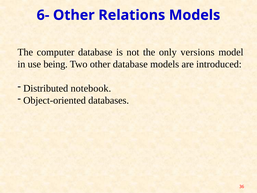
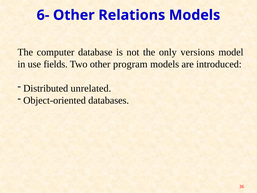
being: being -> fields
other database: database -> program
notebook: notebook -> unrelated
